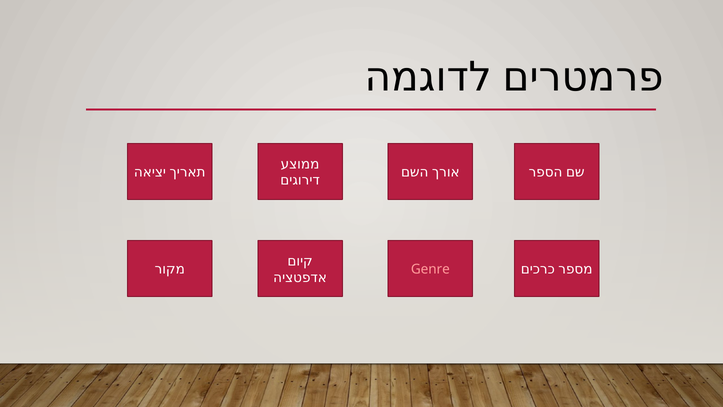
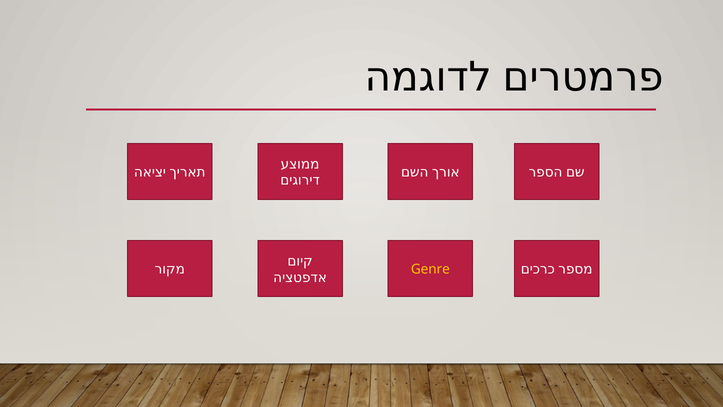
Genre colour: pink -> yellow
